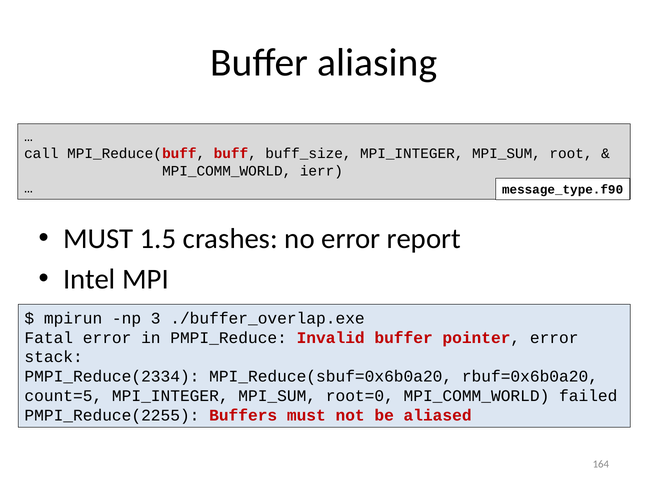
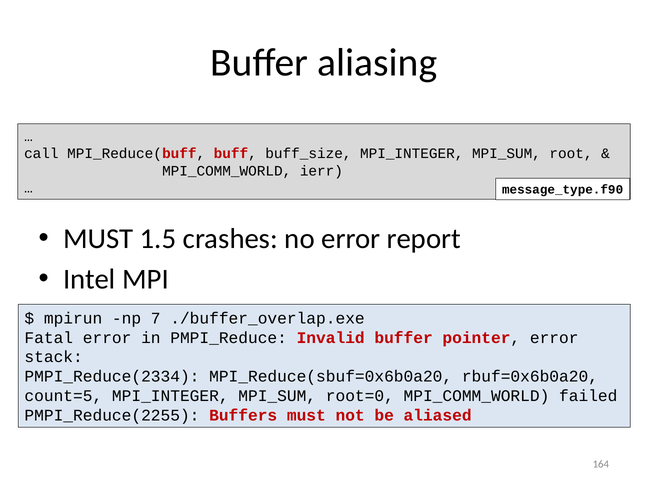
3: 3 -> 7
